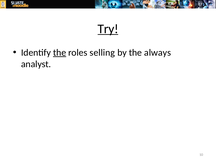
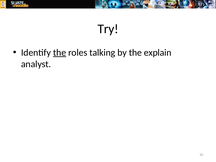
Try underline: present -> none
selling: selling -> talking
always: always -> explain
